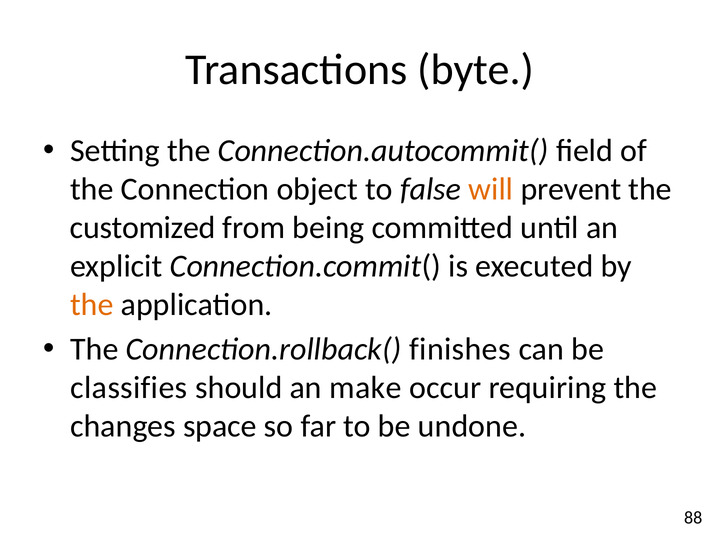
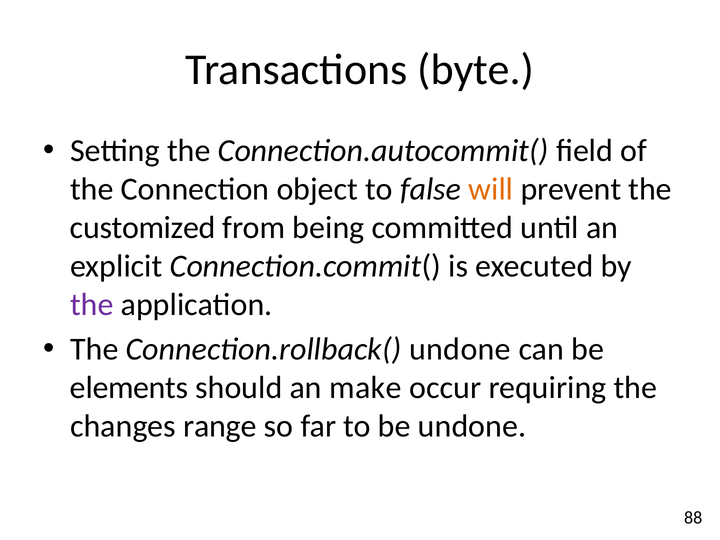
the at (92, 305) colour: orange -> purple
Connection.rollback( finishes: finishes -> undone
classifies: classifies -> elements
space: space -> range
